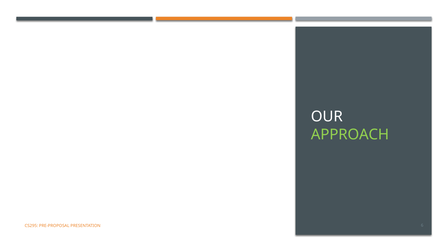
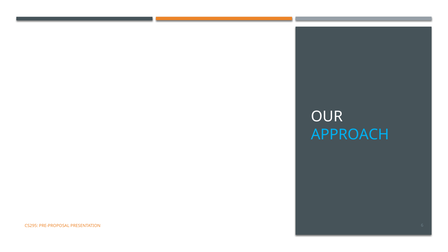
APPROACH colour: light green -> light blue
